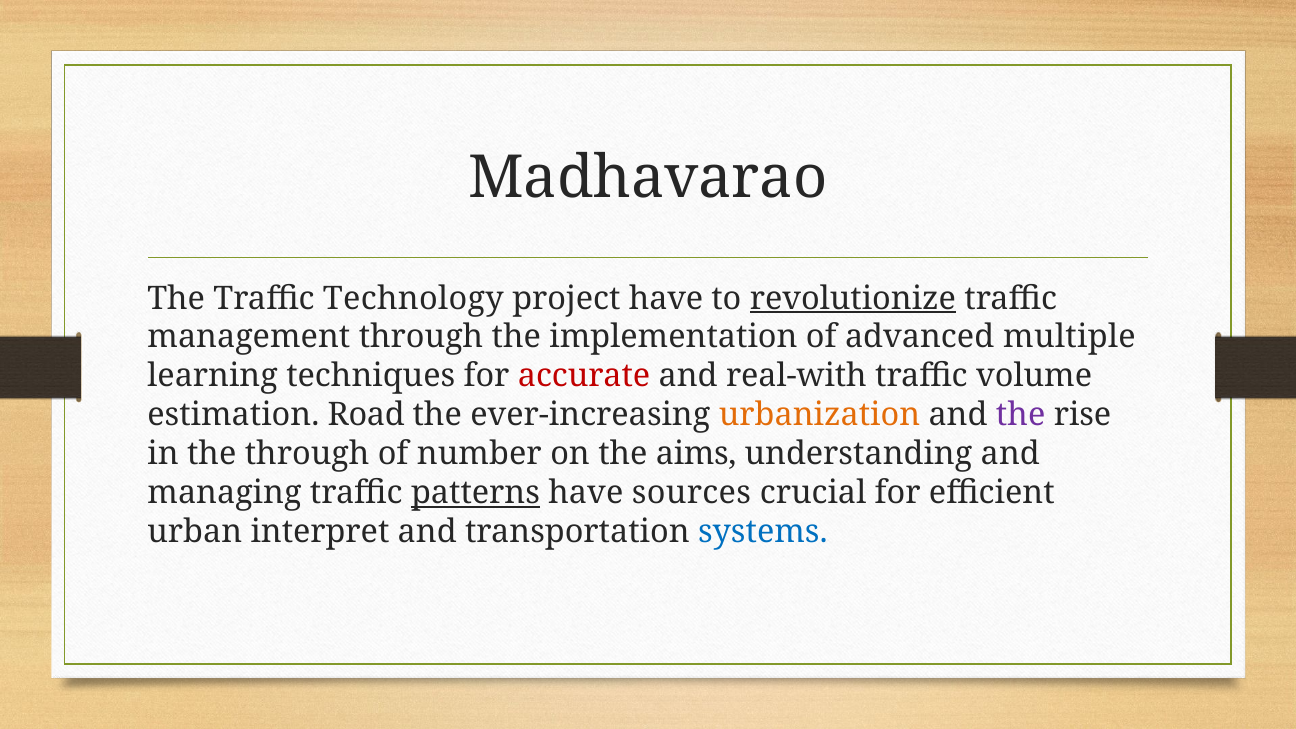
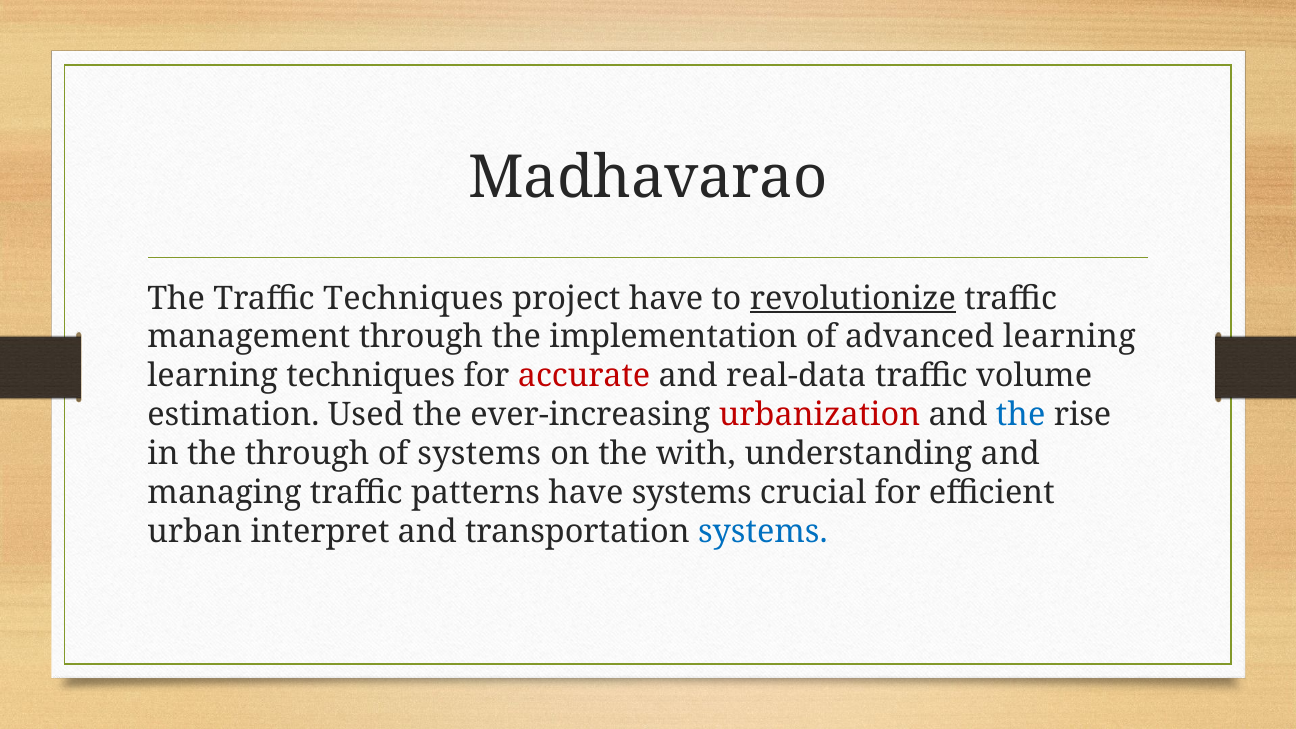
Traffic Technology: Technology -> Techniques
advanced multiple: multiple -> learning
real-with: real-with -> real-data
Road: Road -> Used
urbanization colour: orange -> red
the at (1021, 415) colour: purple -> blue
of number: number -> systems
aims: aims -> with
patterns underline: present -> none
have sources: sources -> systems
